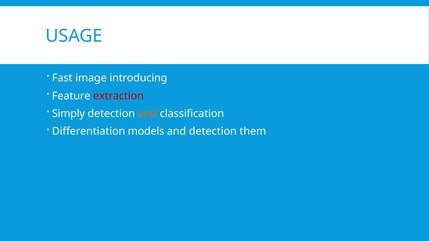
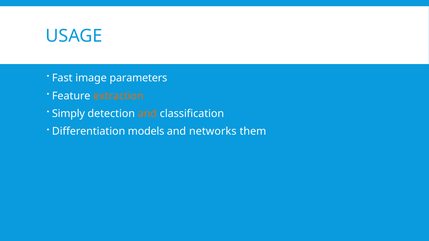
introducing: introducing -> parameters
extraction colour: red -> orange
and detection: detection -> networks
